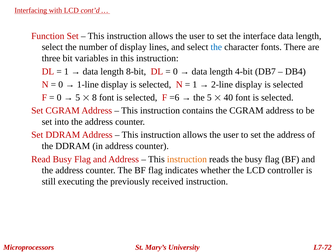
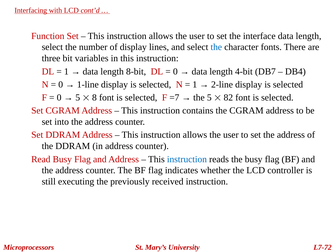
=6: =6 -> =7
40: 40 -> 82
instruction at (187, 159) colour: orange -> blue
